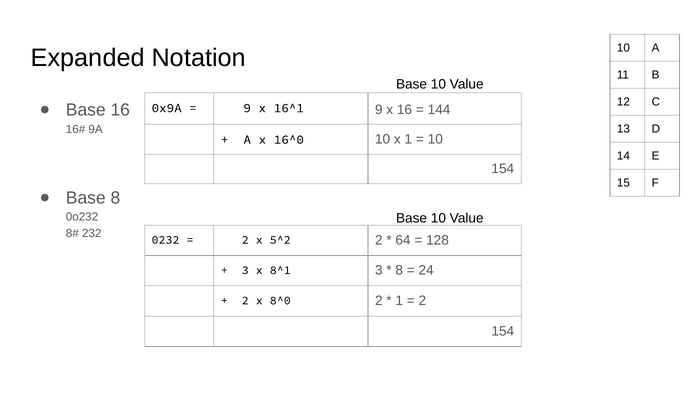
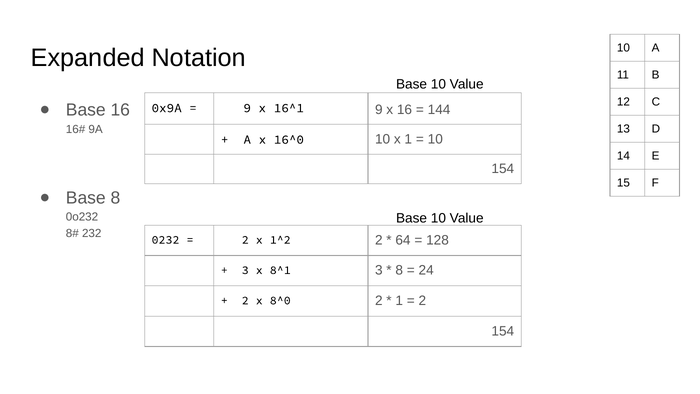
5^2: 5^2 -> 1^2
